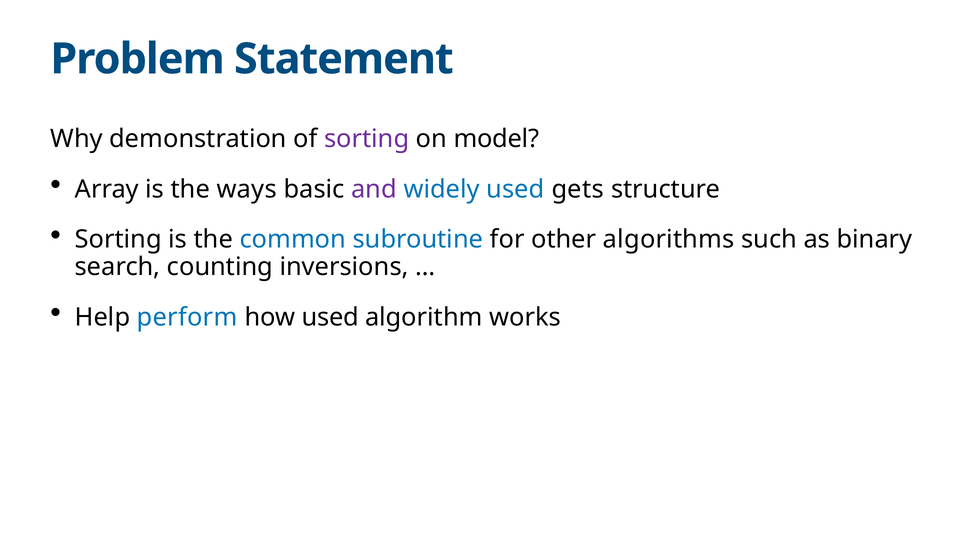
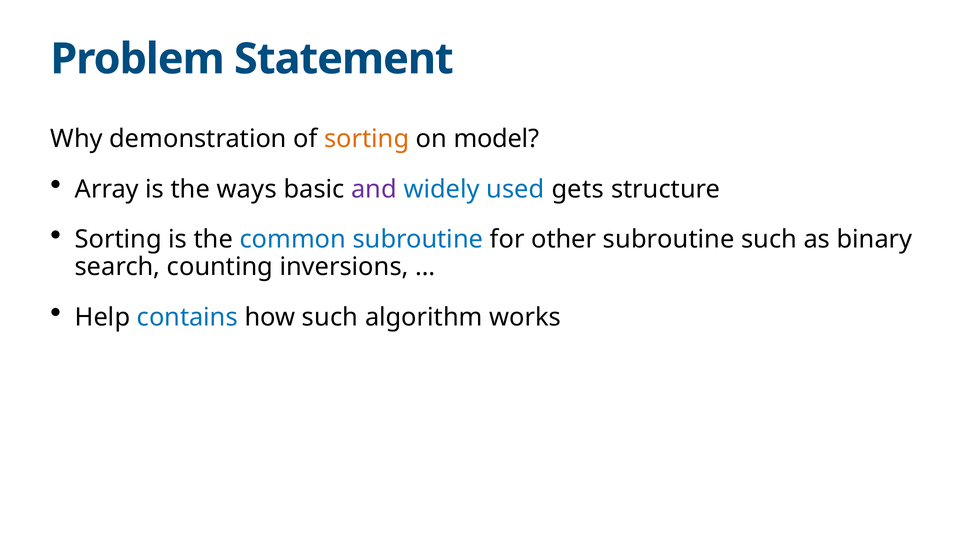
sorting at (367, 139) colour: purple -> orange
other algorithms: algorithms -> subroutine
perform: perform -> contains
how used: used -> such
